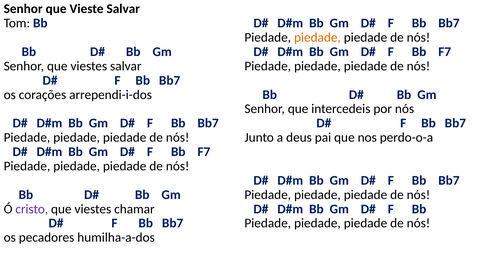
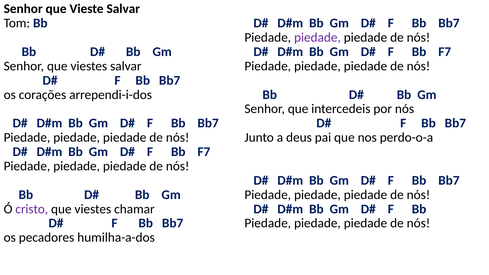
piedade at (317, 37) colour: orange -> purple
